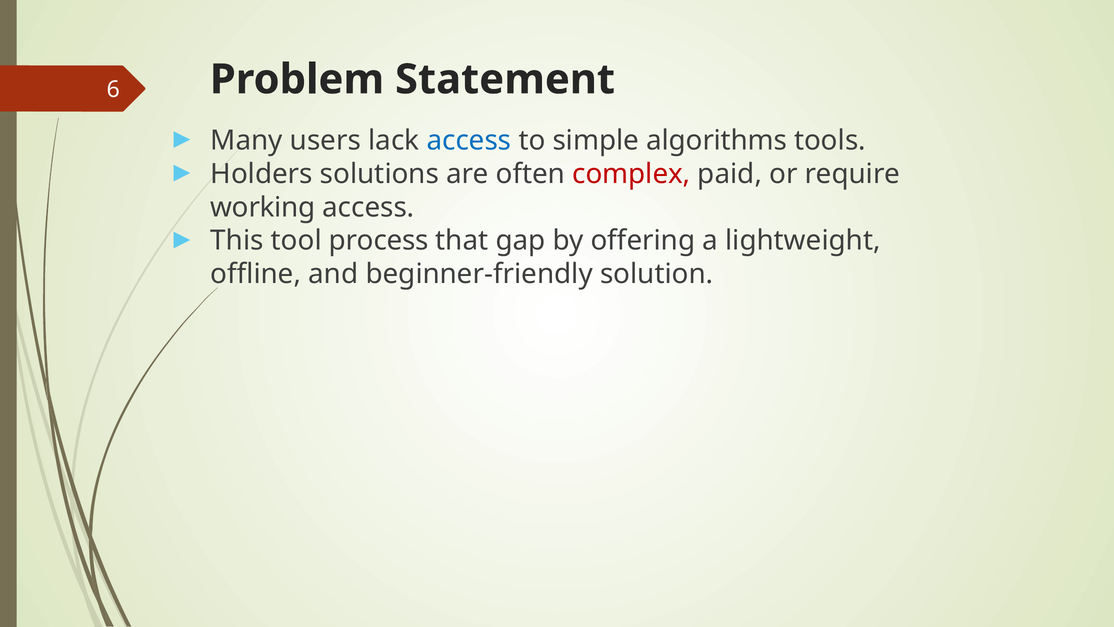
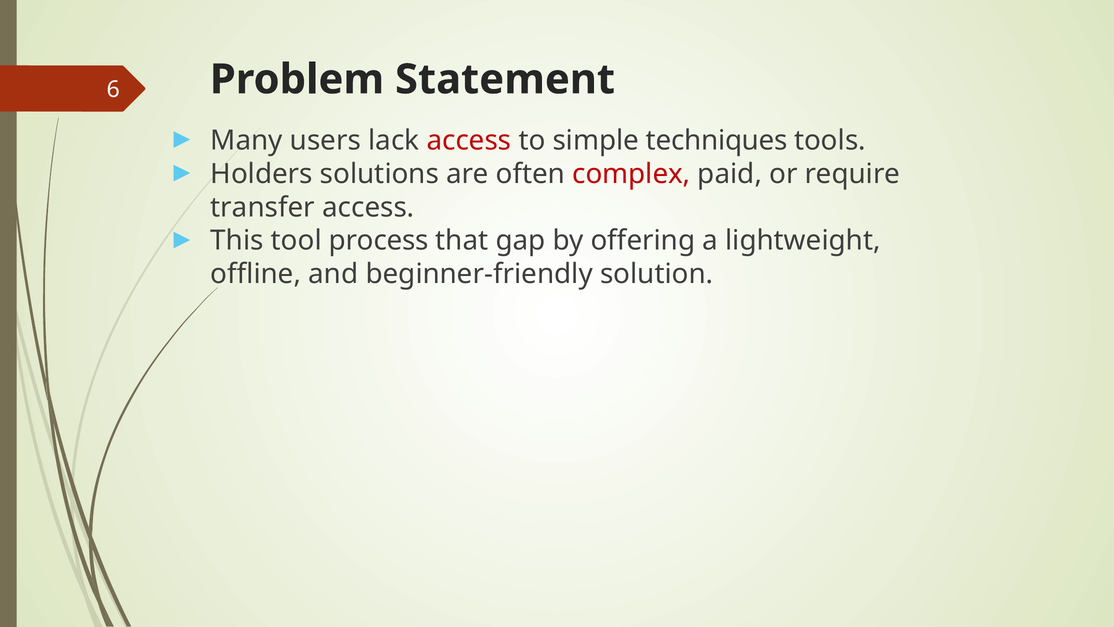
access at (469, 140) colour: blue -> red
algorithms: algorithms -> techniques
working: working -> transfer
